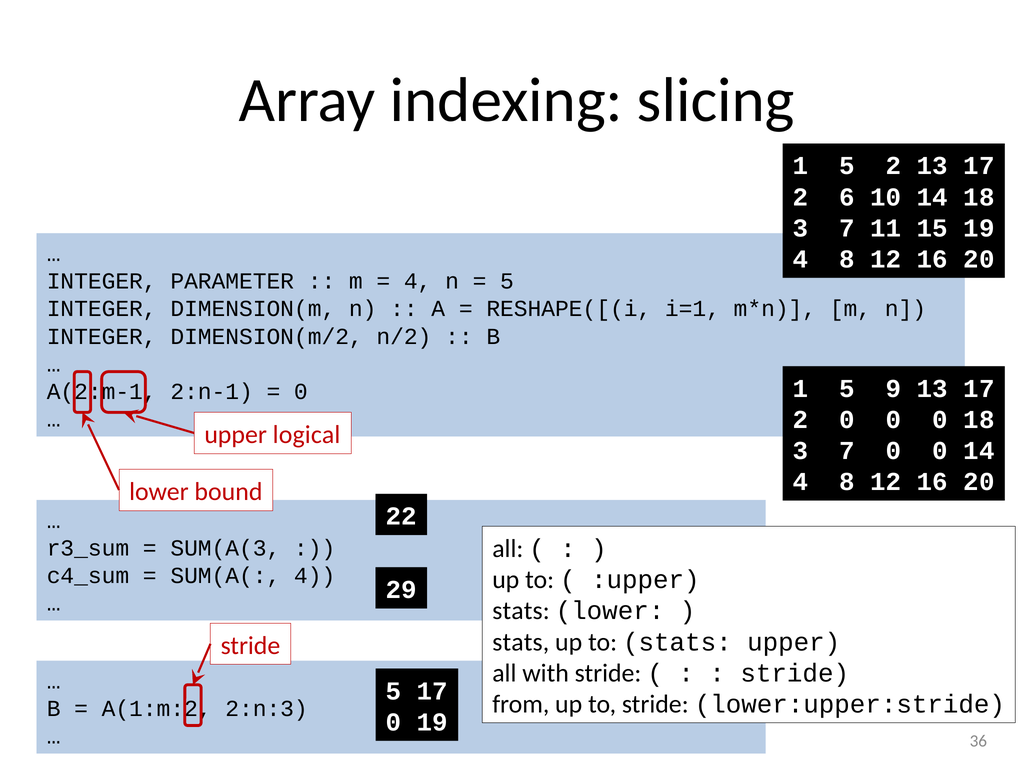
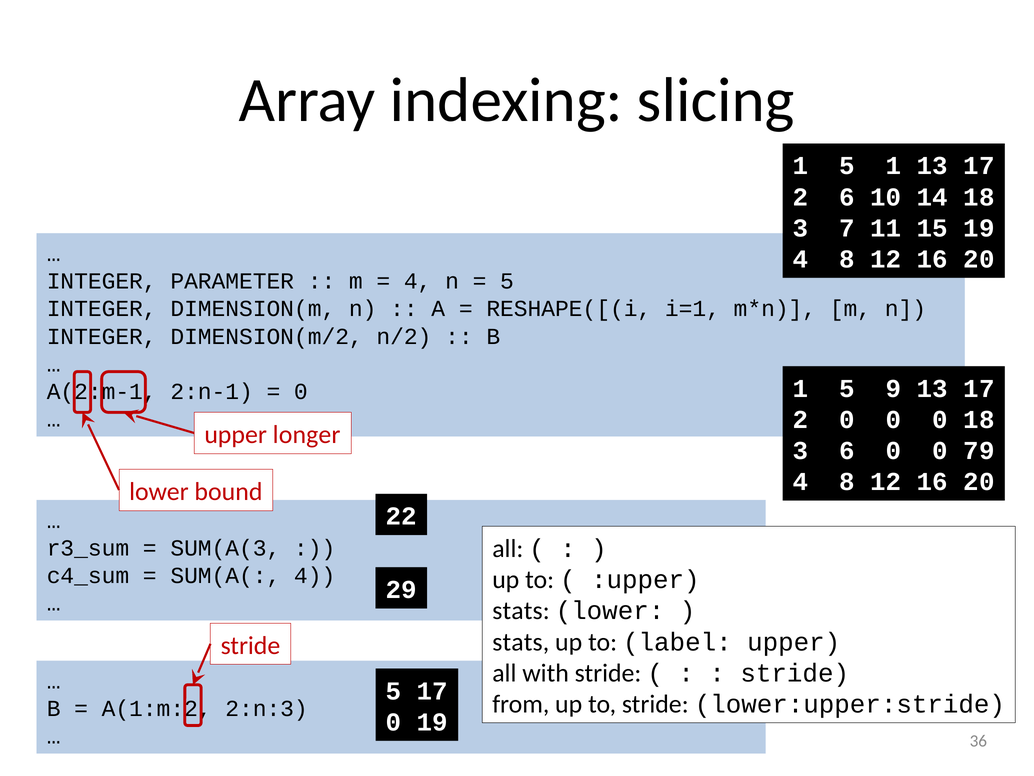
5 2: 2 -> 1
logical: logical -> longer
7 at (847, 450): 7 -> 6
0 14: 14 -> 79
to stats: stats -> label
